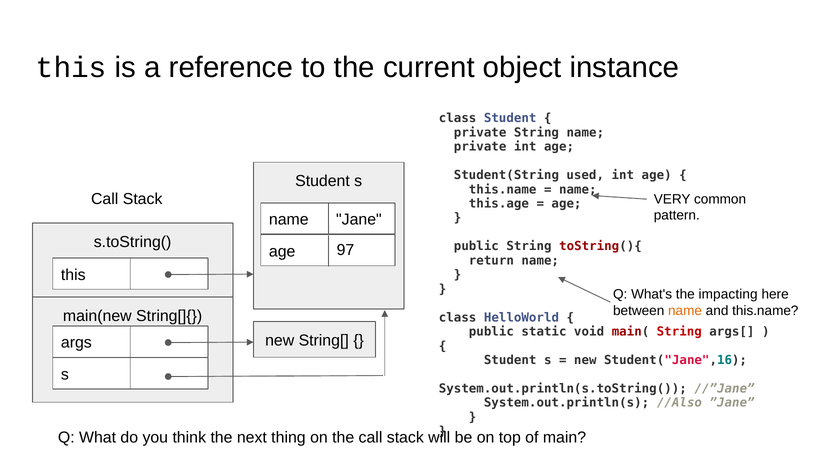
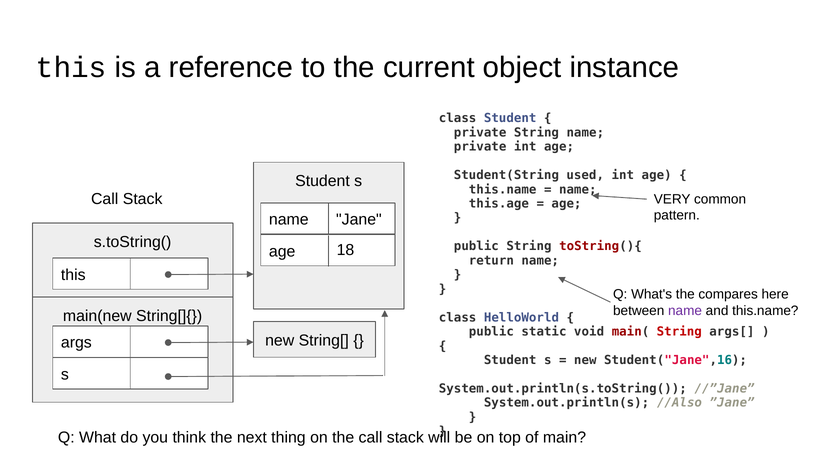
97: 97 -> 18
impacting: impacting -> compares
name at (685, 310) colour: orange -> purple
